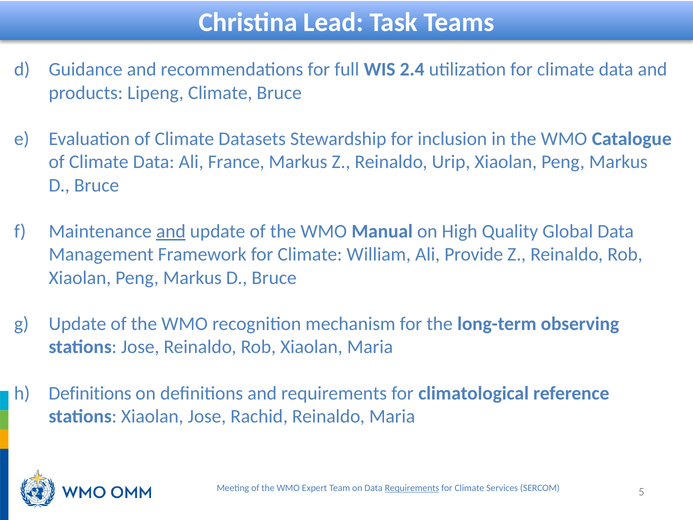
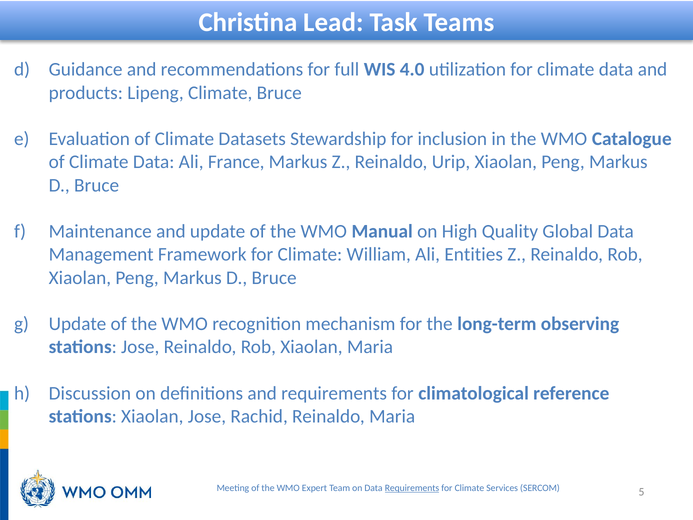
2.4: 2.4 -> 4.0
and at (171, 231) underline: present -> none
Provide: Provide -> Entities
Definitions at (90, 393): Definitions -> Discussion
